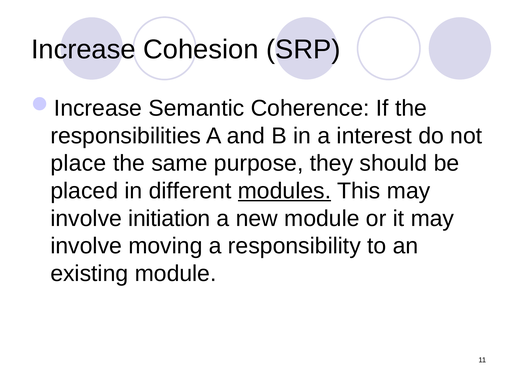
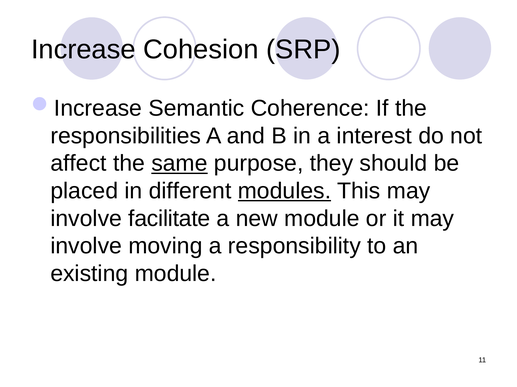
place: place -> affect
same underline: none -> present
initiation: initiation -> facilitate
